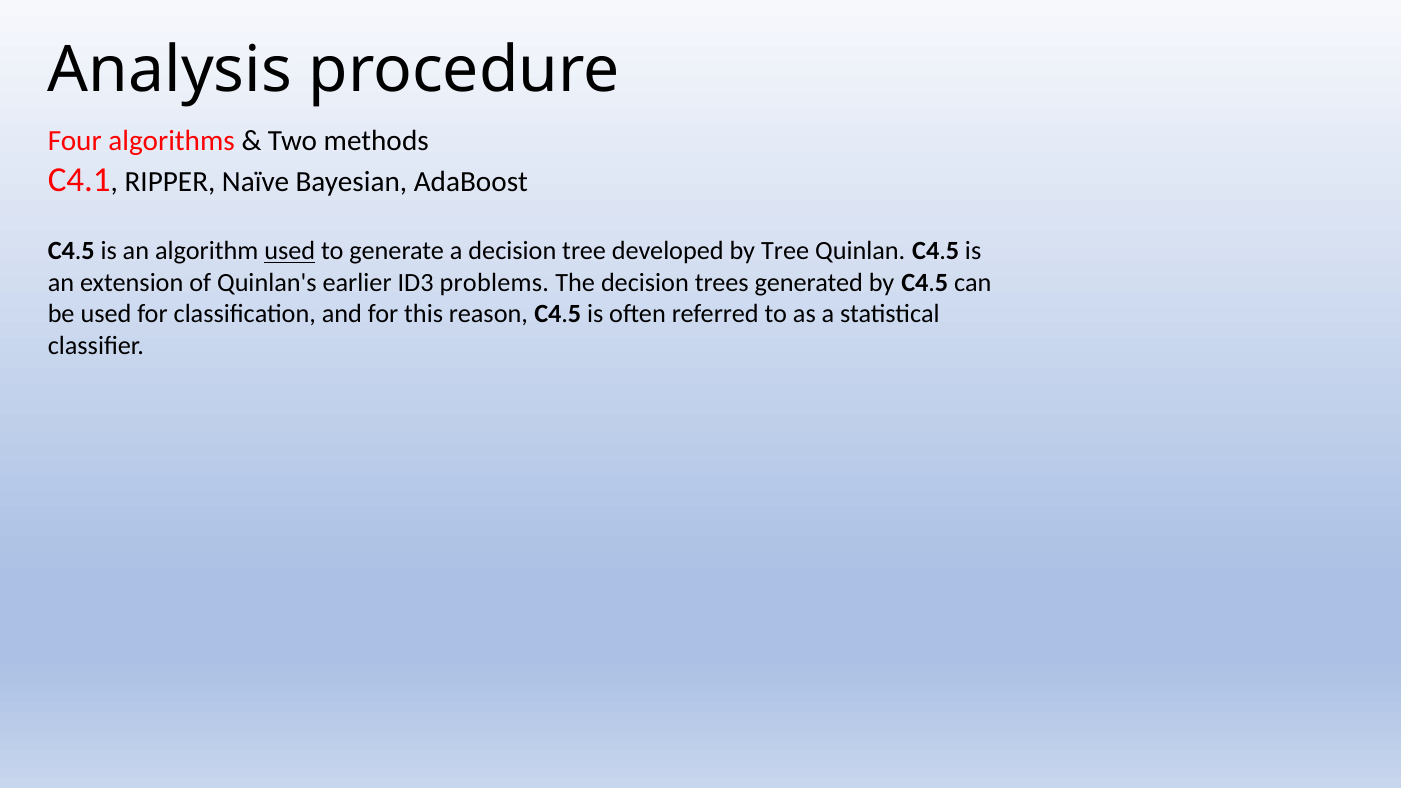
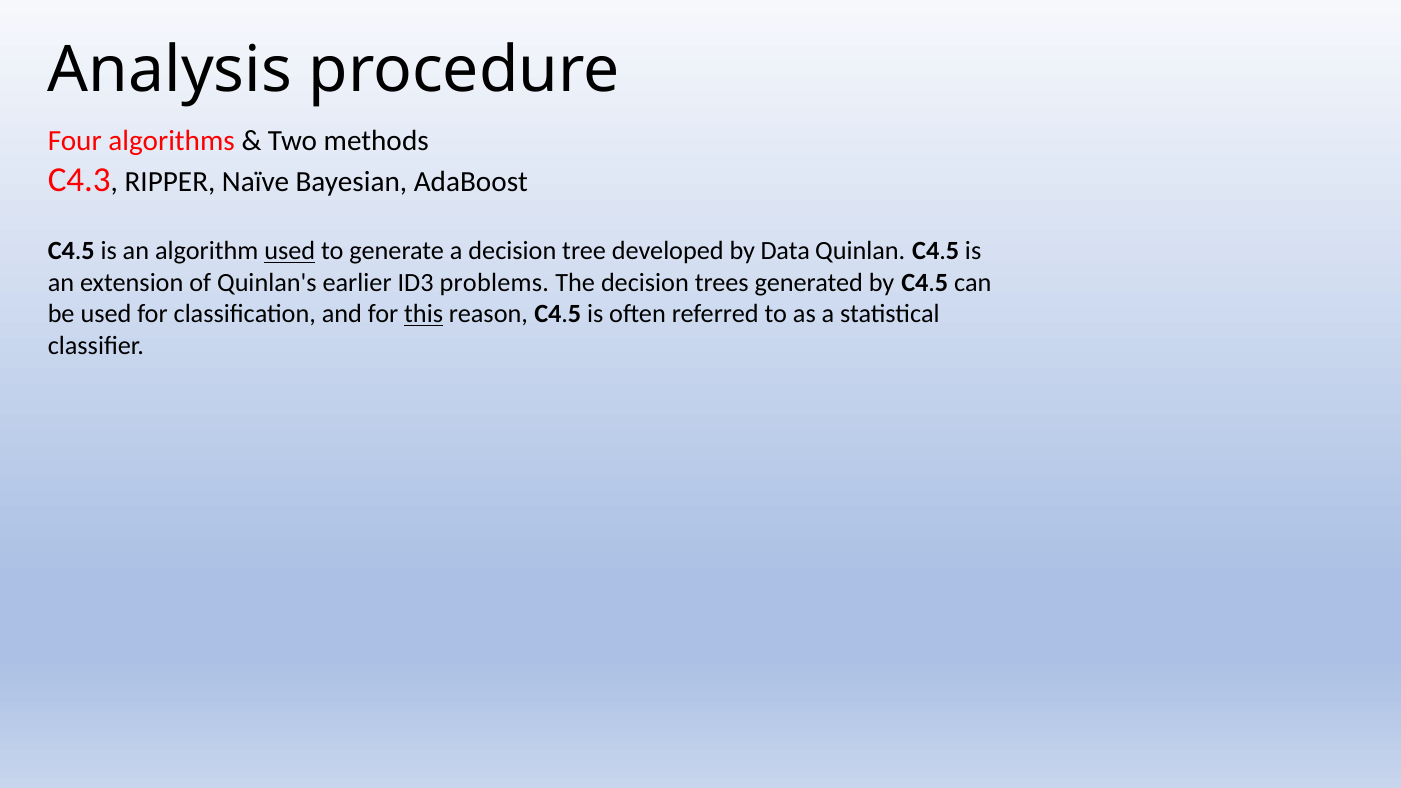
C4.1: C4.1 -> C4.3
by Tree: Tree -> Data
this underline: none -> present
